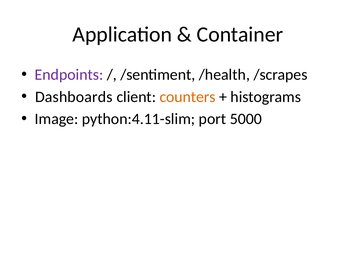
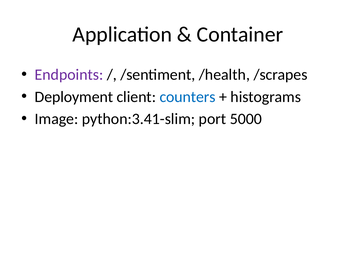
Dashboards: Dashboards -> Deployment
counters colour: orange -> blue
python:4.11-slim: python:4.11-slim -> python:3.41-slim
